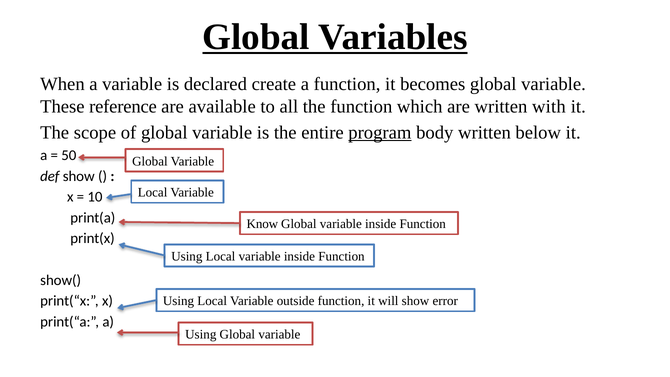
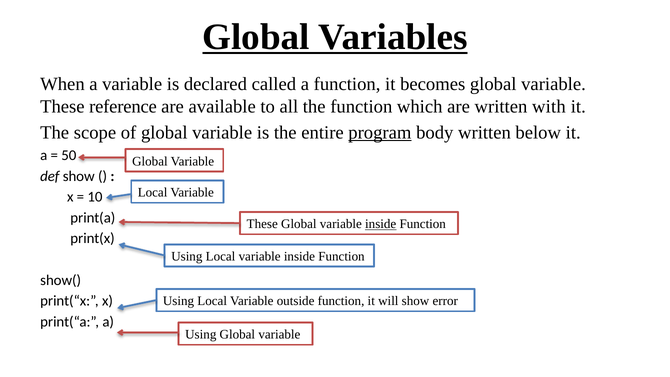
create: create -> called
Know at (262, 224): Know -> These
inside at (381, 224) underline: none -> present
